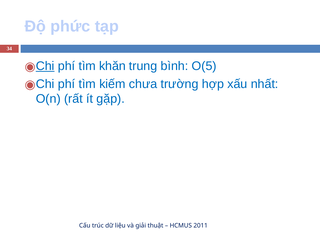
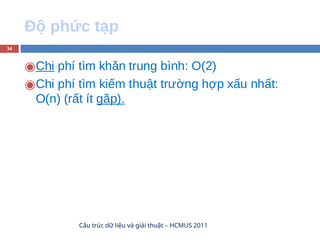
O(5: O(5 -> O(2
kiếm chưa: chưa -> thuật
gặp underline: none -> present
